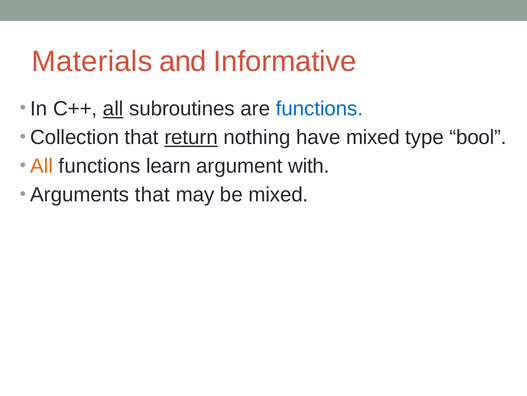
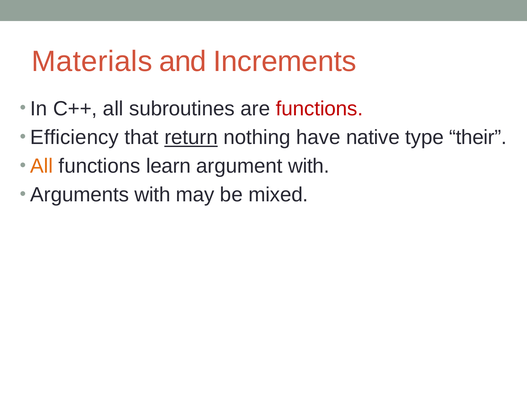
Informative: Informative -> Increments
all at (113, 109) underline: present -> none
functions at (319, 109) colour: blue -> red
Collection: Collection -> Efficiency
have mixed: mixed -> native
bool: bool -> their
Arguments that: that -> with
